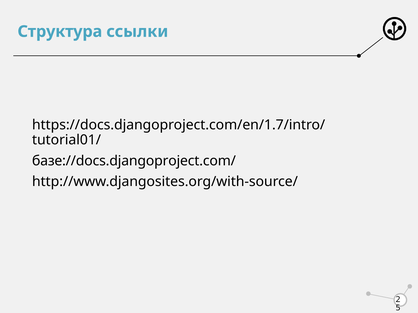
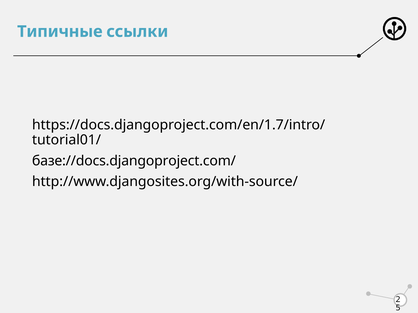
Структура: Структура -> Типичные
